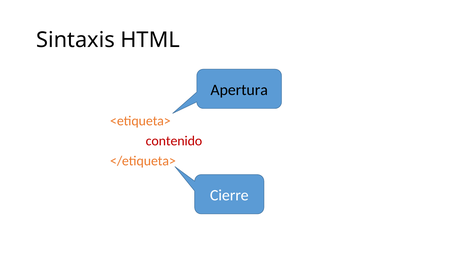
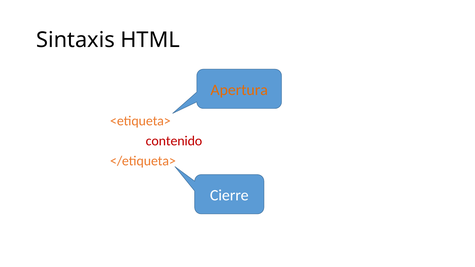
Apertura colour: black -> orange
